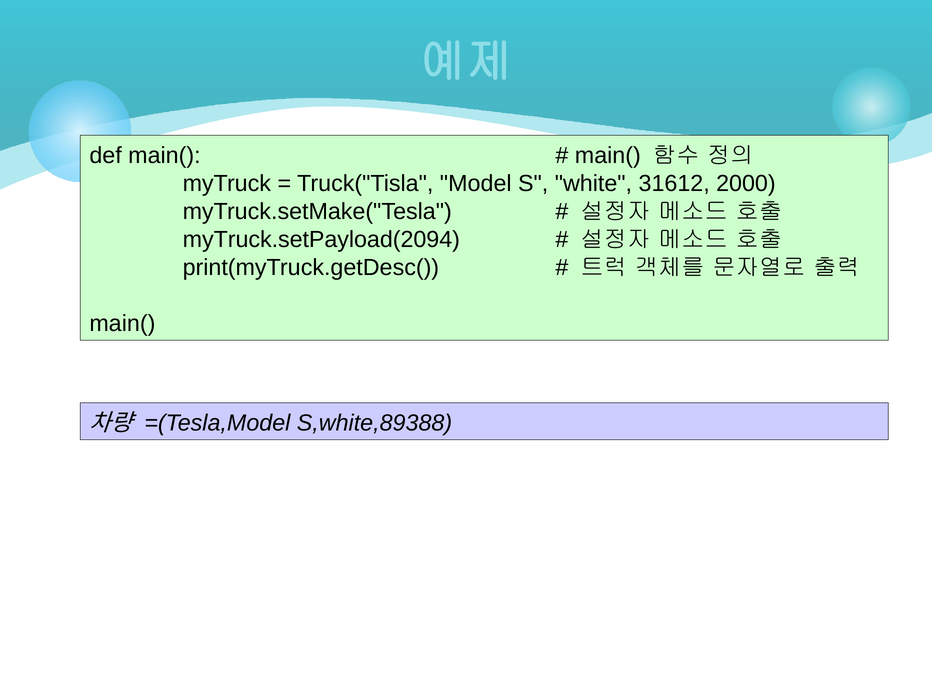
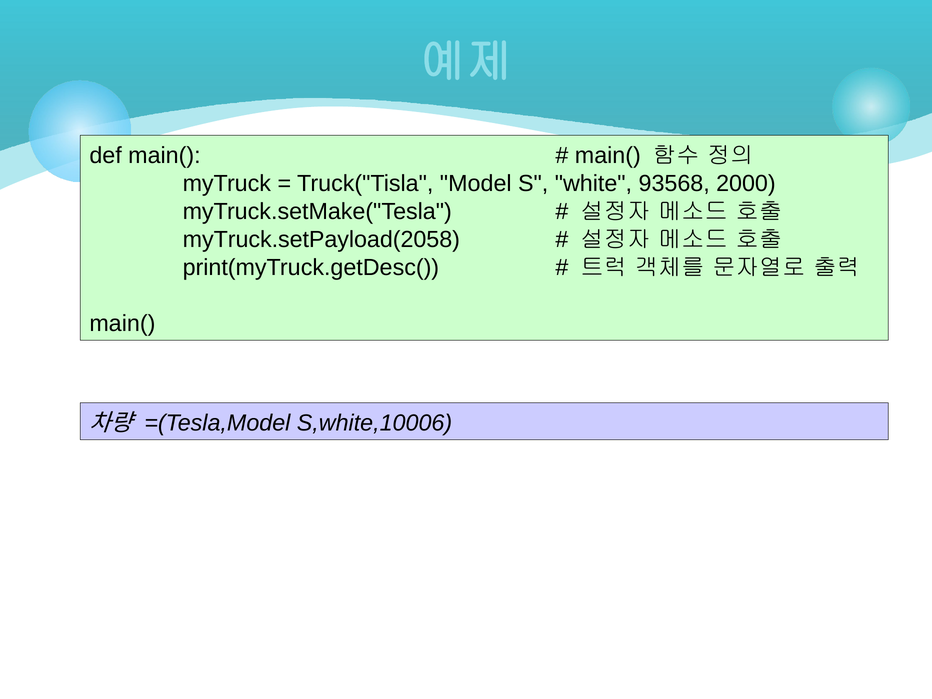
31612: 31612 -> 93568
myTruck.setPayload(2094: myTruck.setPayload(2094 -> myTruck.setPayload(2058
S,white,89388: S,white,89388 -> S,white,10006
